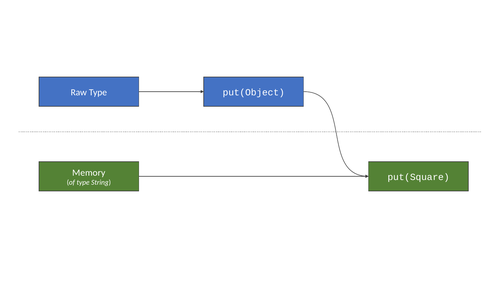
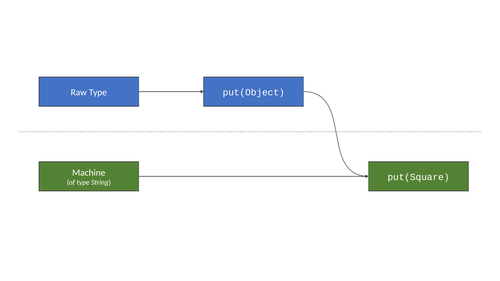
Memory: Memory -> Machine
